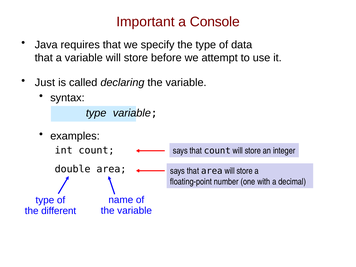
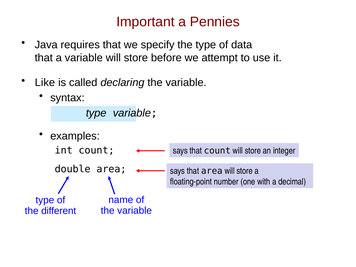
Console: Console -> Pennies
Just: Just -> Like
